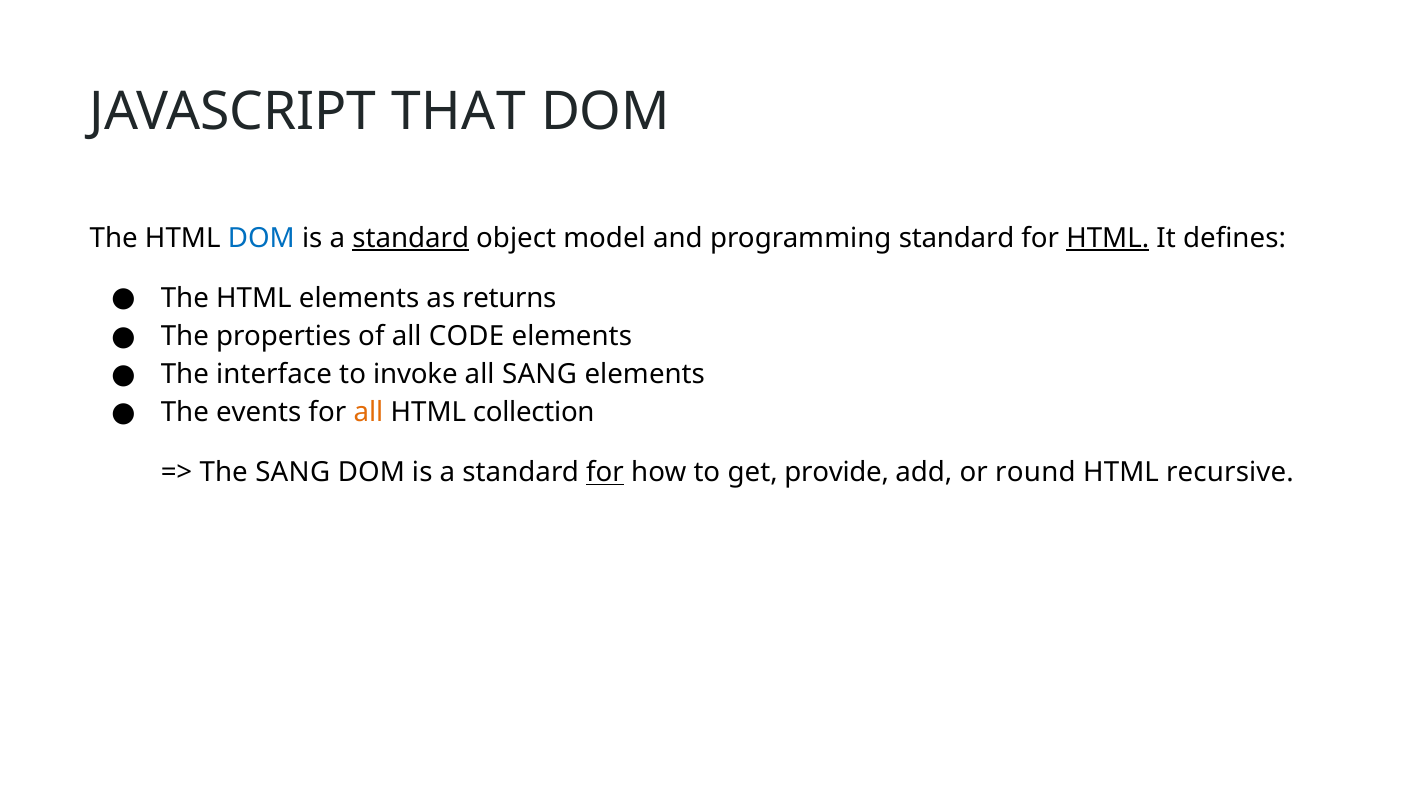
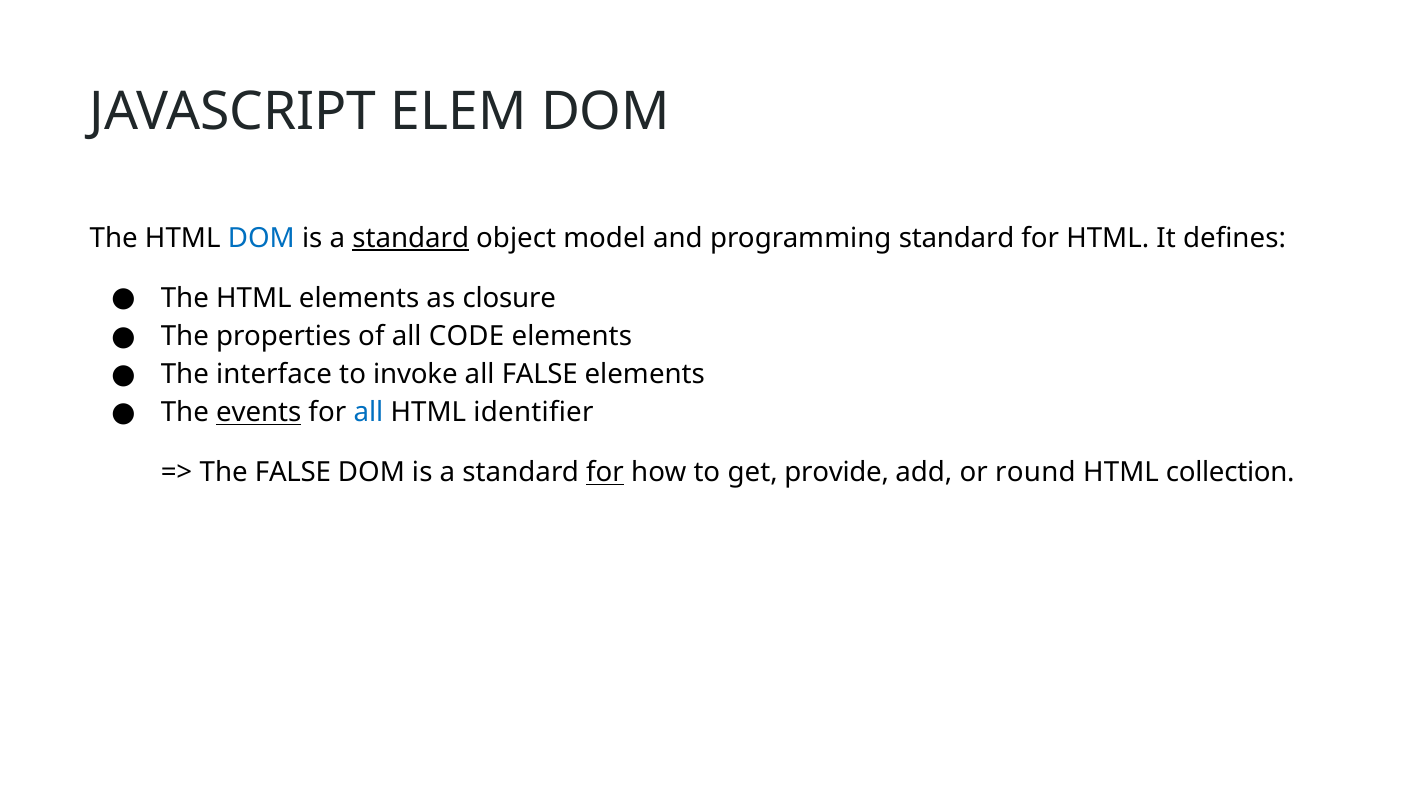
THAT: THAT -> ELEM
HTML at (1108, 238) underline: present -> none
returns: returns -> closure
all SANG: SANG -> FALSE
events underline: none -> present
all at (368, 412) colour: orange -> blue
collection: collection -> identifier
The SANG: SANG -> FALSE
recursive: recursive -> collection
